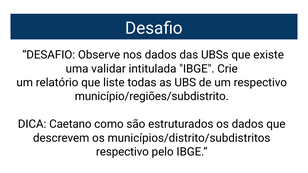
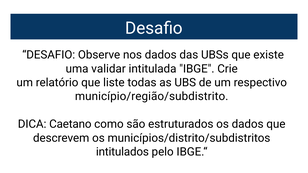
município/regiões/subdistrito: município/regiões/subdistrito -> município/região/subdistrito
respectivo at (122, 152): respectivo -> intitulados
